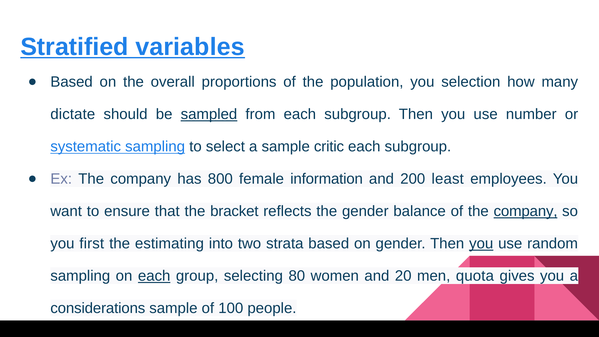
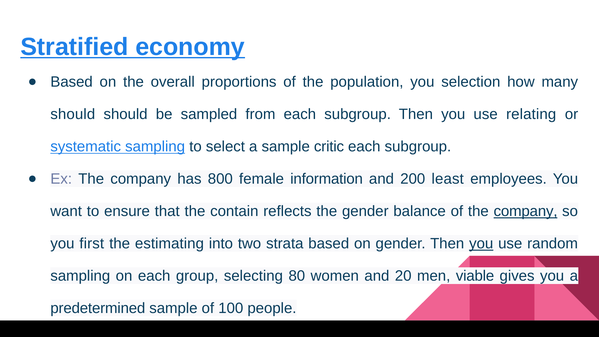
variables: variables -> economy
dictate at (73, 114): dictate -> should
sampled underline: present -> none
number: number -> relating
bracket: bracket -> contain
each at (154, 276) underline: present -> none
quota: quota -> viable
considerations: considerations -> predetermined
